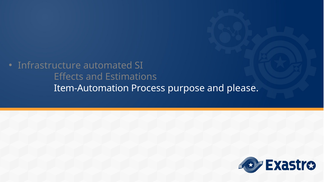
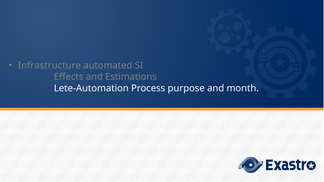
Item-Automation: Item-Automation -> Lete-Automation
please: please -> month
